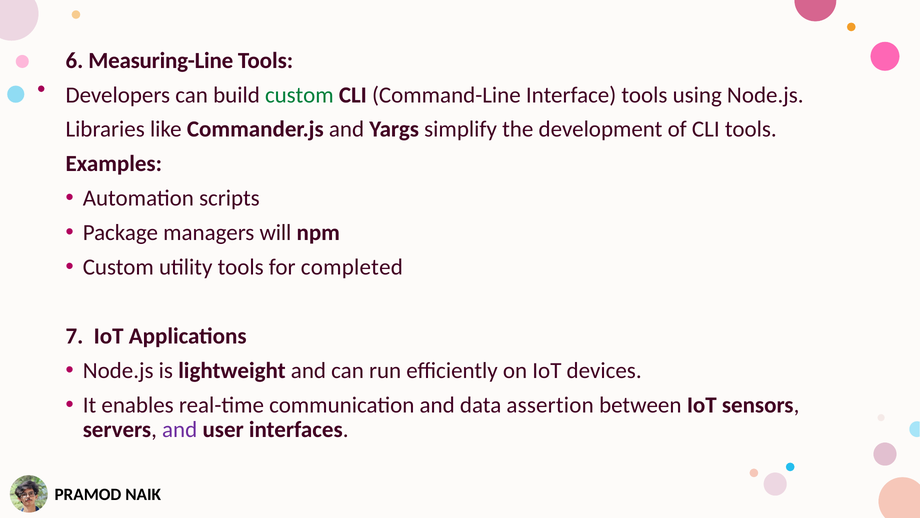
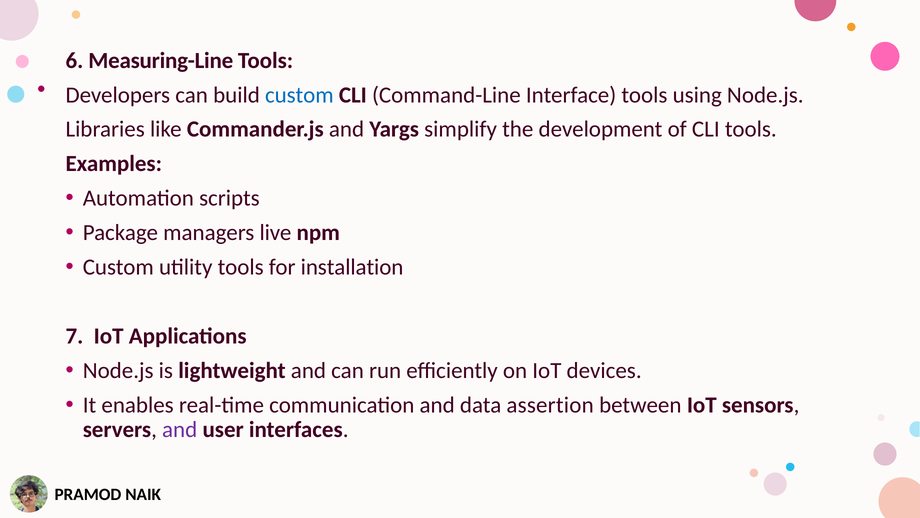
custom at (299, 95) colour: green -> blue
will: will -> live
completed: completed -> installation
